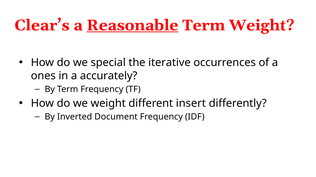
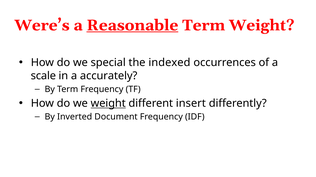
Clear’s: Clear’s -> Were’s
iterative: iterative -> indexed
ones: ones -> scale
weight at (108, 104) underline: none -> present
